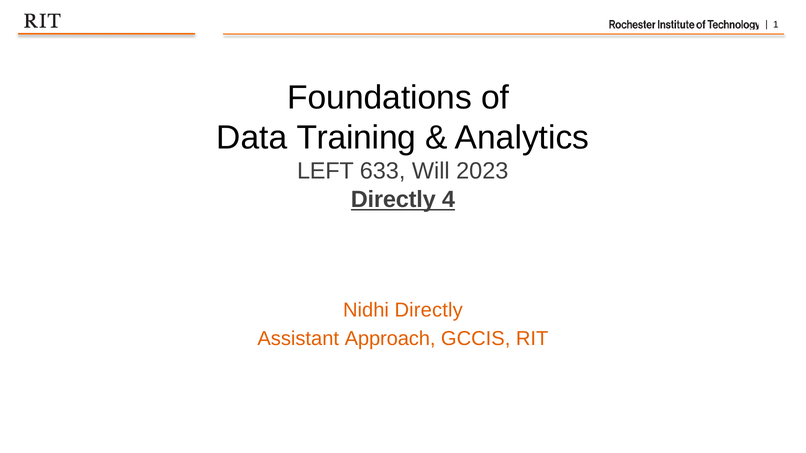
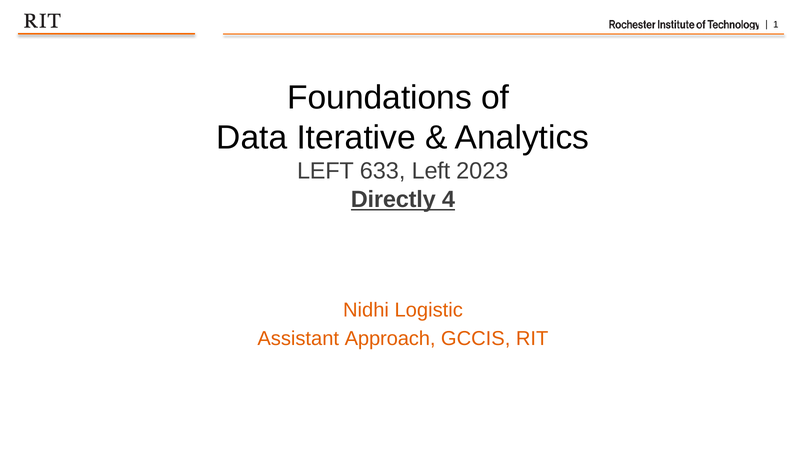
Training: Training -> Iterative
633 Will: Will -> Left
Nidhi Directly: Directly -> Logistic
